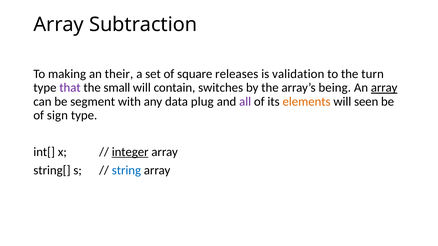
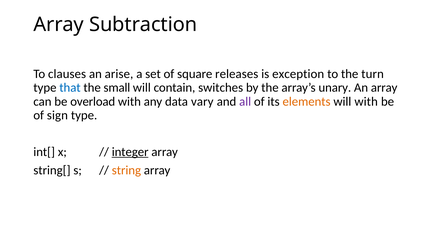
making: making -> clauses
their: their -> arise
validation: validation -> exception
that colour: purple -> blue
being: being -> unary
array at (384, 88) underline: present -> none
segment: segment -> overload
plug: plug -> vary
will seen: seen -> with
string colour: blue -> orange
